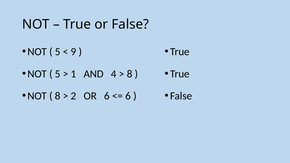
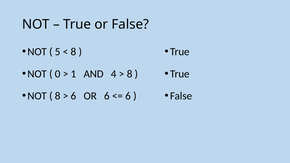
9 at (74, 52): 9 -> 8
5 at (58, 74): 5 -> 0
2 at (74, 96): 2 -> 6
